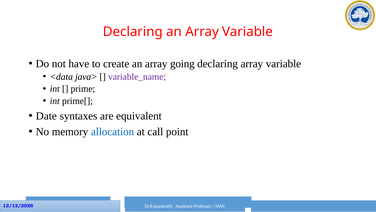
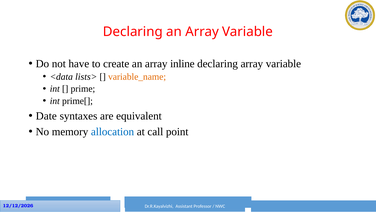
going: going -> inline
java>: java> -> lists>
variable_name colour: purple -> orange
